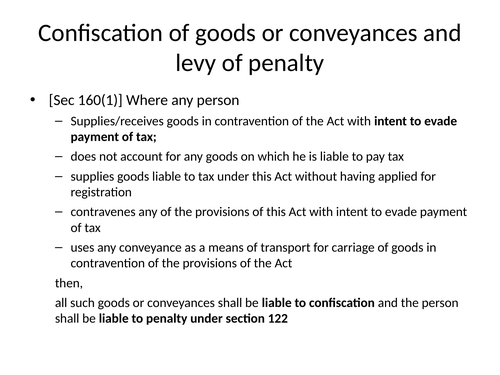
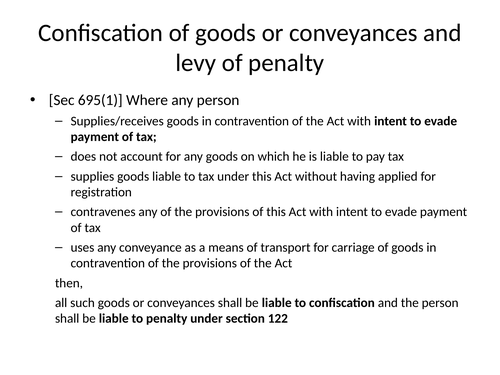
160(1: 160(1 -> 695(1
